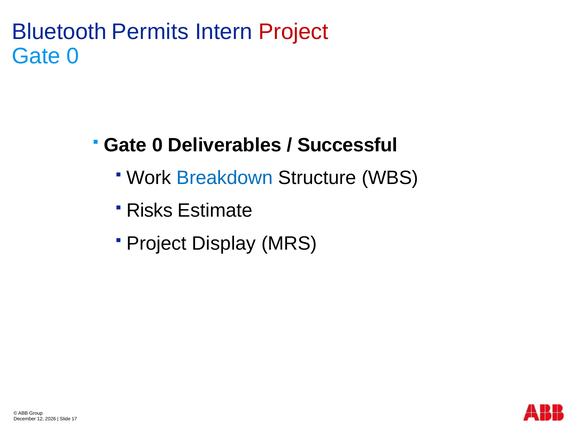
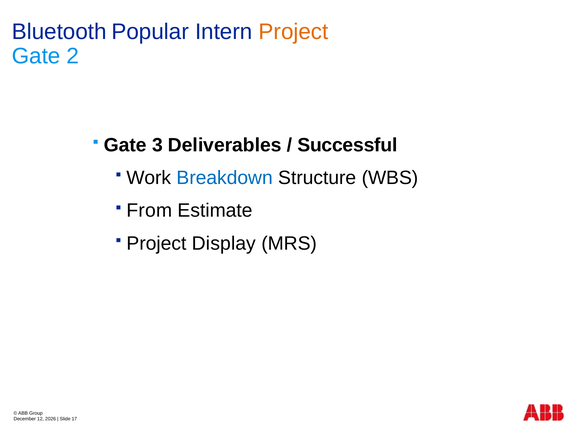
Permits: Permits -> Popular
Project at (294, 32) colour: red -> orange
0 at (73, 56): 0 -> 2
0 at (157, 145): 0 -> 3
Risks: Risks -> From
